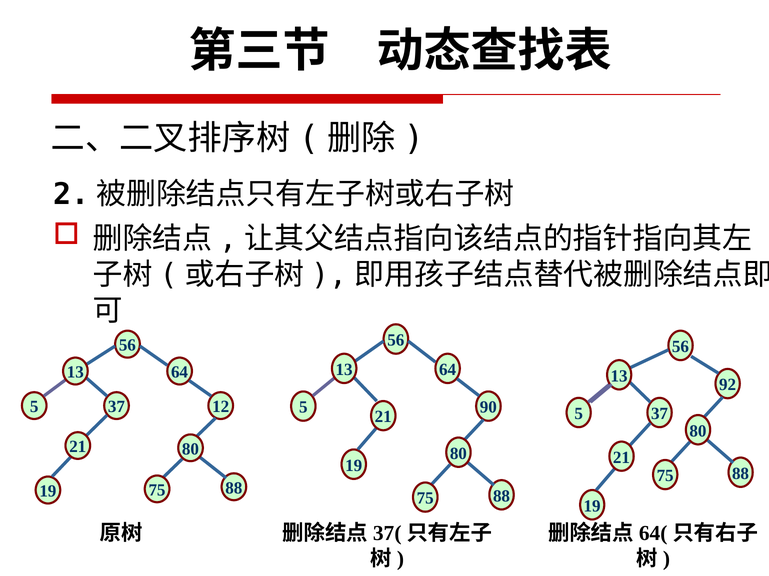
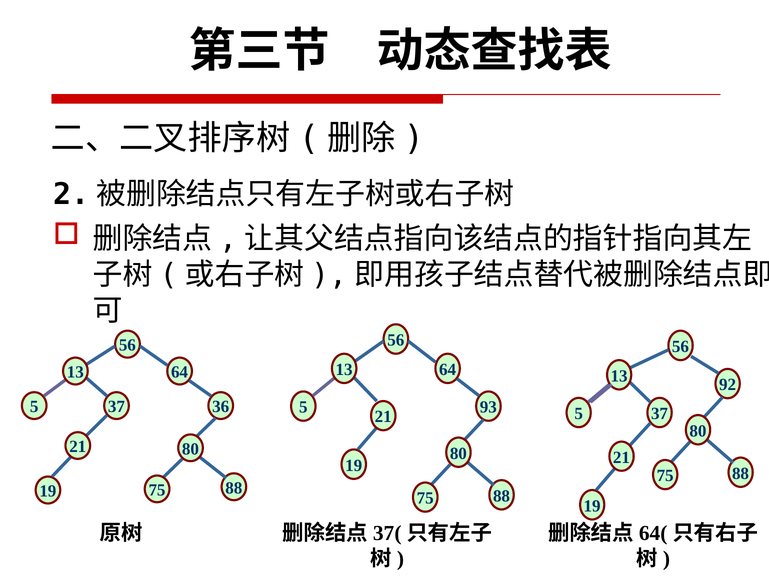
12: 12 -> 36
90: 90 -> 93
